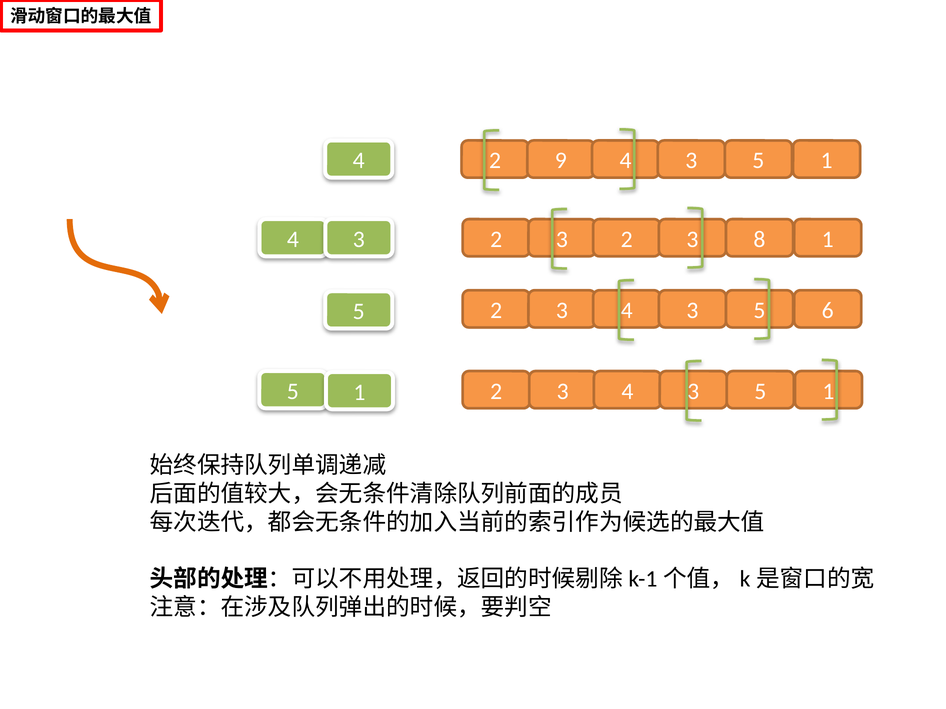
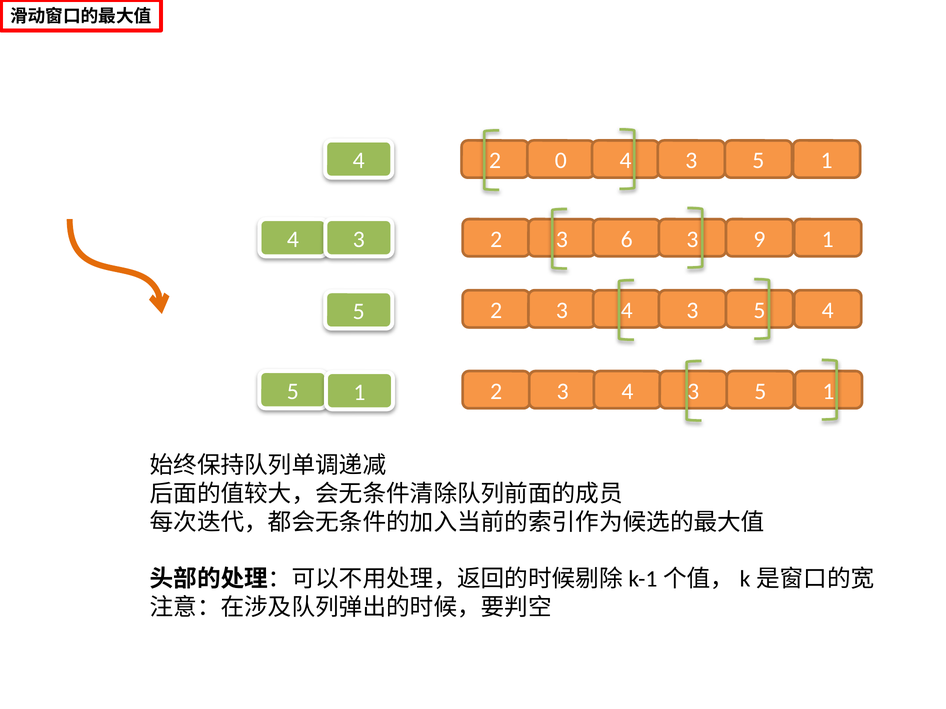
9: 9 -> 0
2 at (627, 239): 2 -> 6
8: 8 -> 9
6 at (828, 311): 6 -> 4
